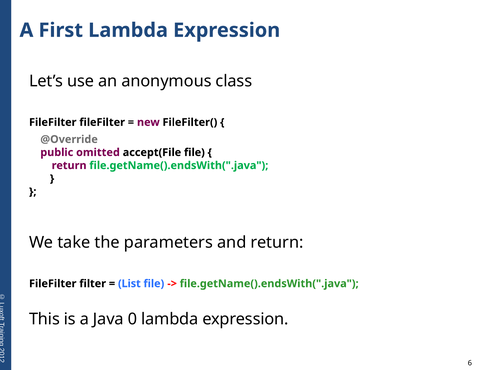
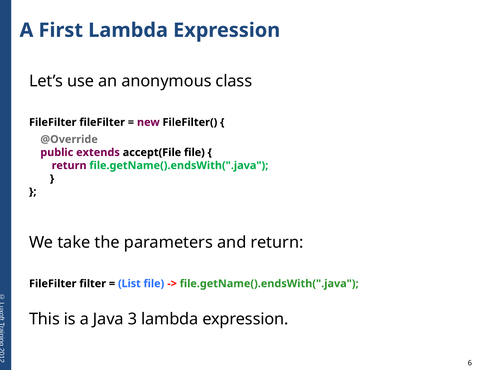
omitted: omitted -> extends
Java 0: 0 -> 3
